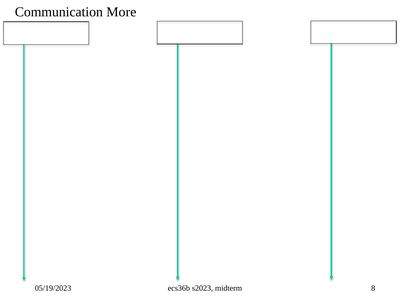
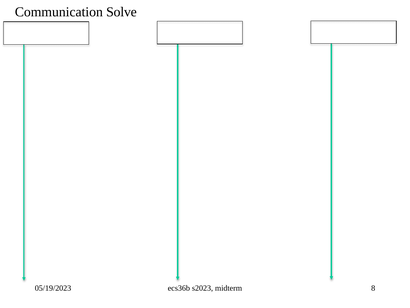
More: More -> Solve
